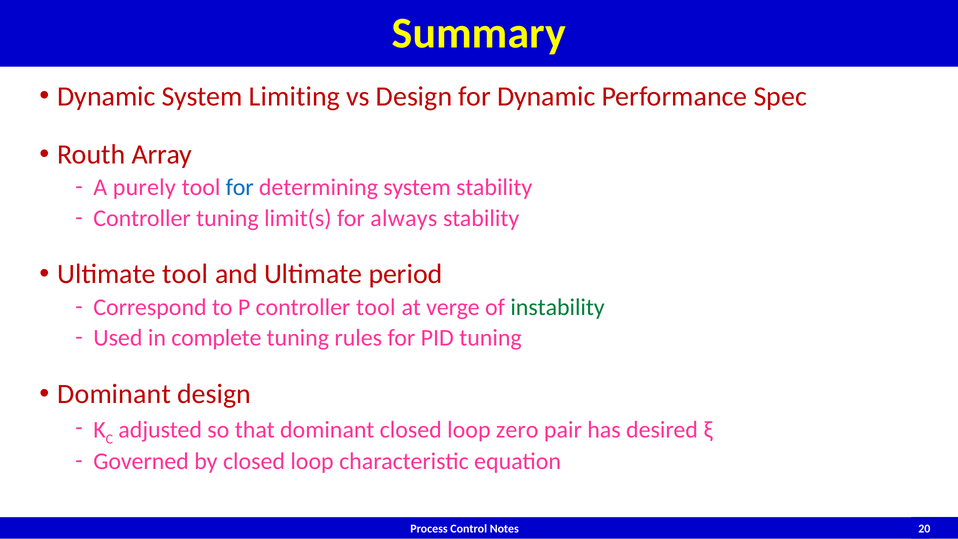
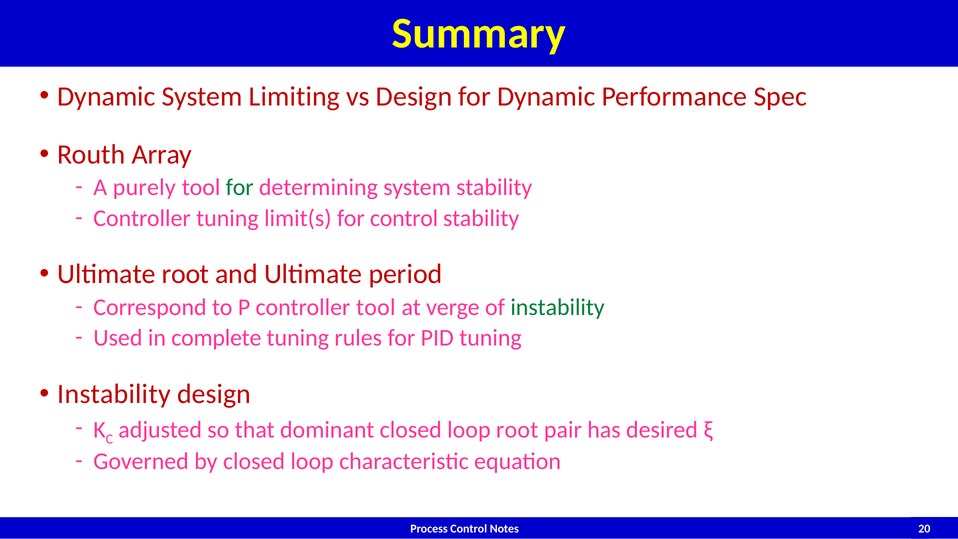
for at (240, 187) colour: blue -> green
for always: always -> control
Ultimate tool: tool -> root
Dominant at (114, 394): Dominant -> Instability
loop zero: zero -> root
